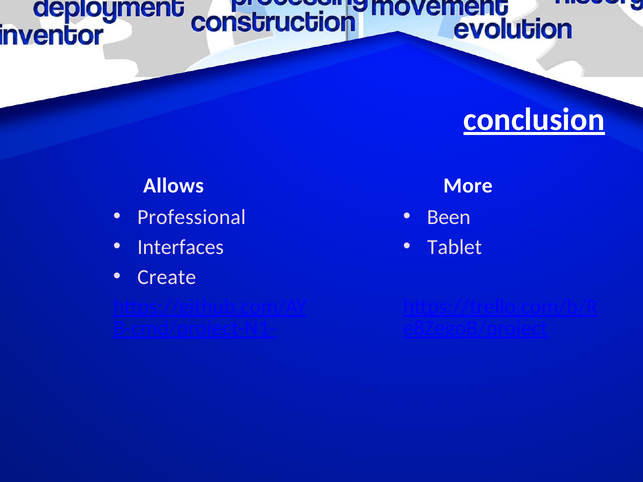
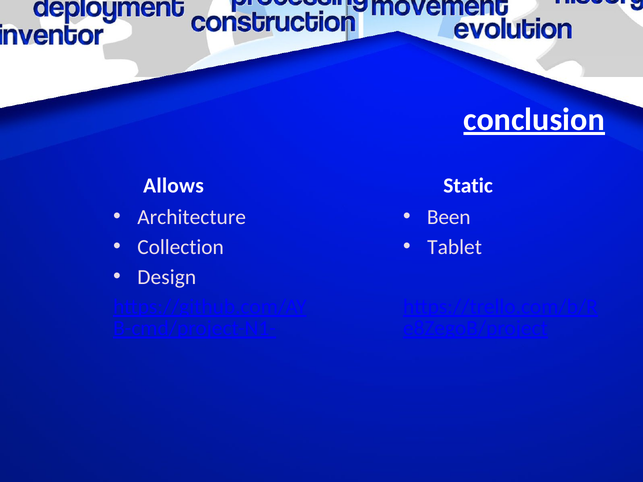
More: More -> Static
Professional: Professional -> Architecture
Interfaces: Interfaces -> Collection
Create: Create -> Design
